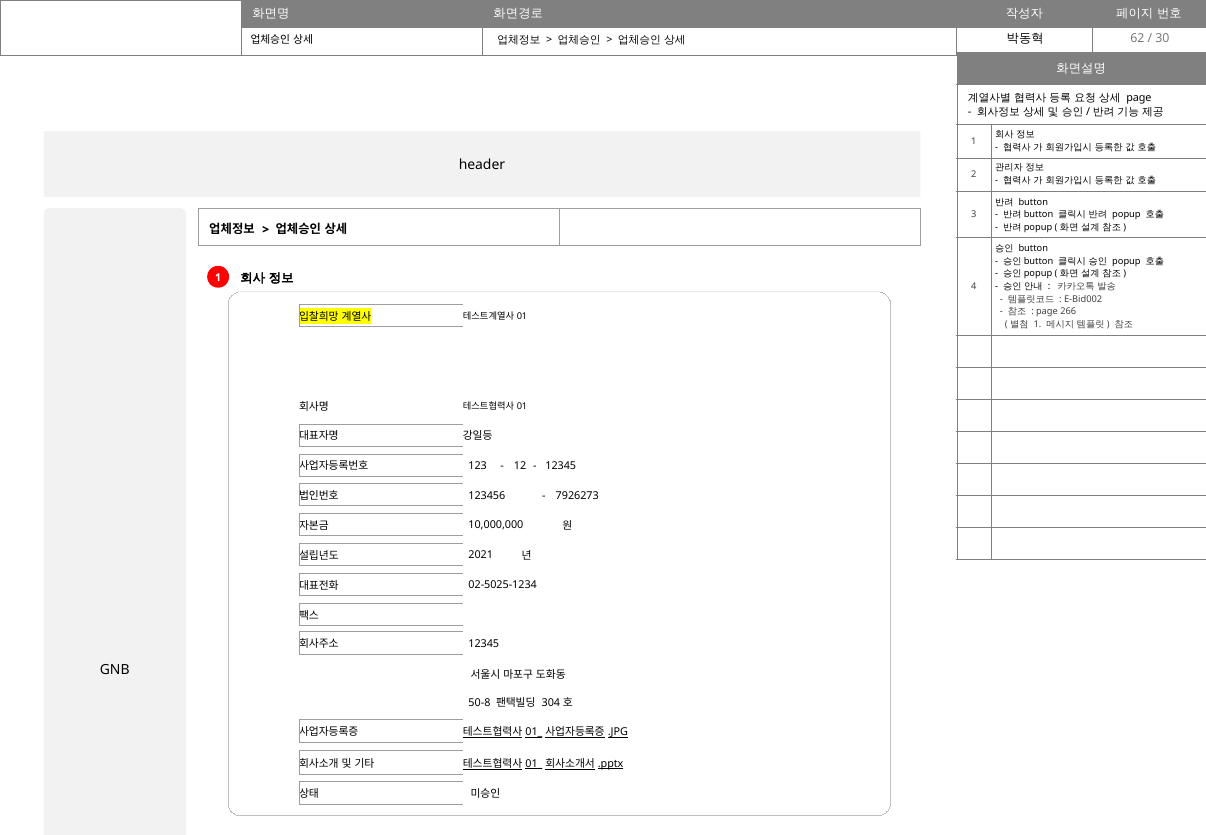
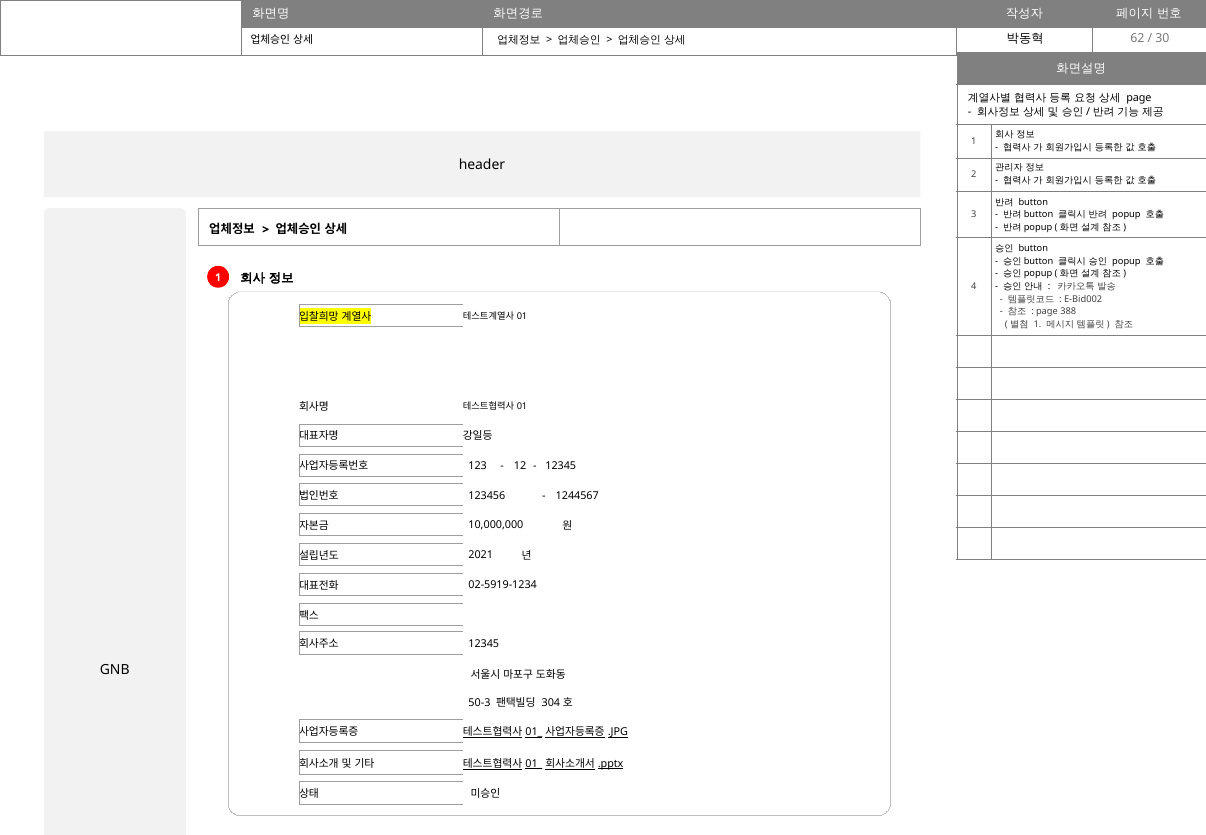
266: 266 -> 388
7926273: 7926273 -> 1244567
02-5025-1234: 02-5025-1234 -> 02-5919-1234
50-8: 50-8 -> 50-3
